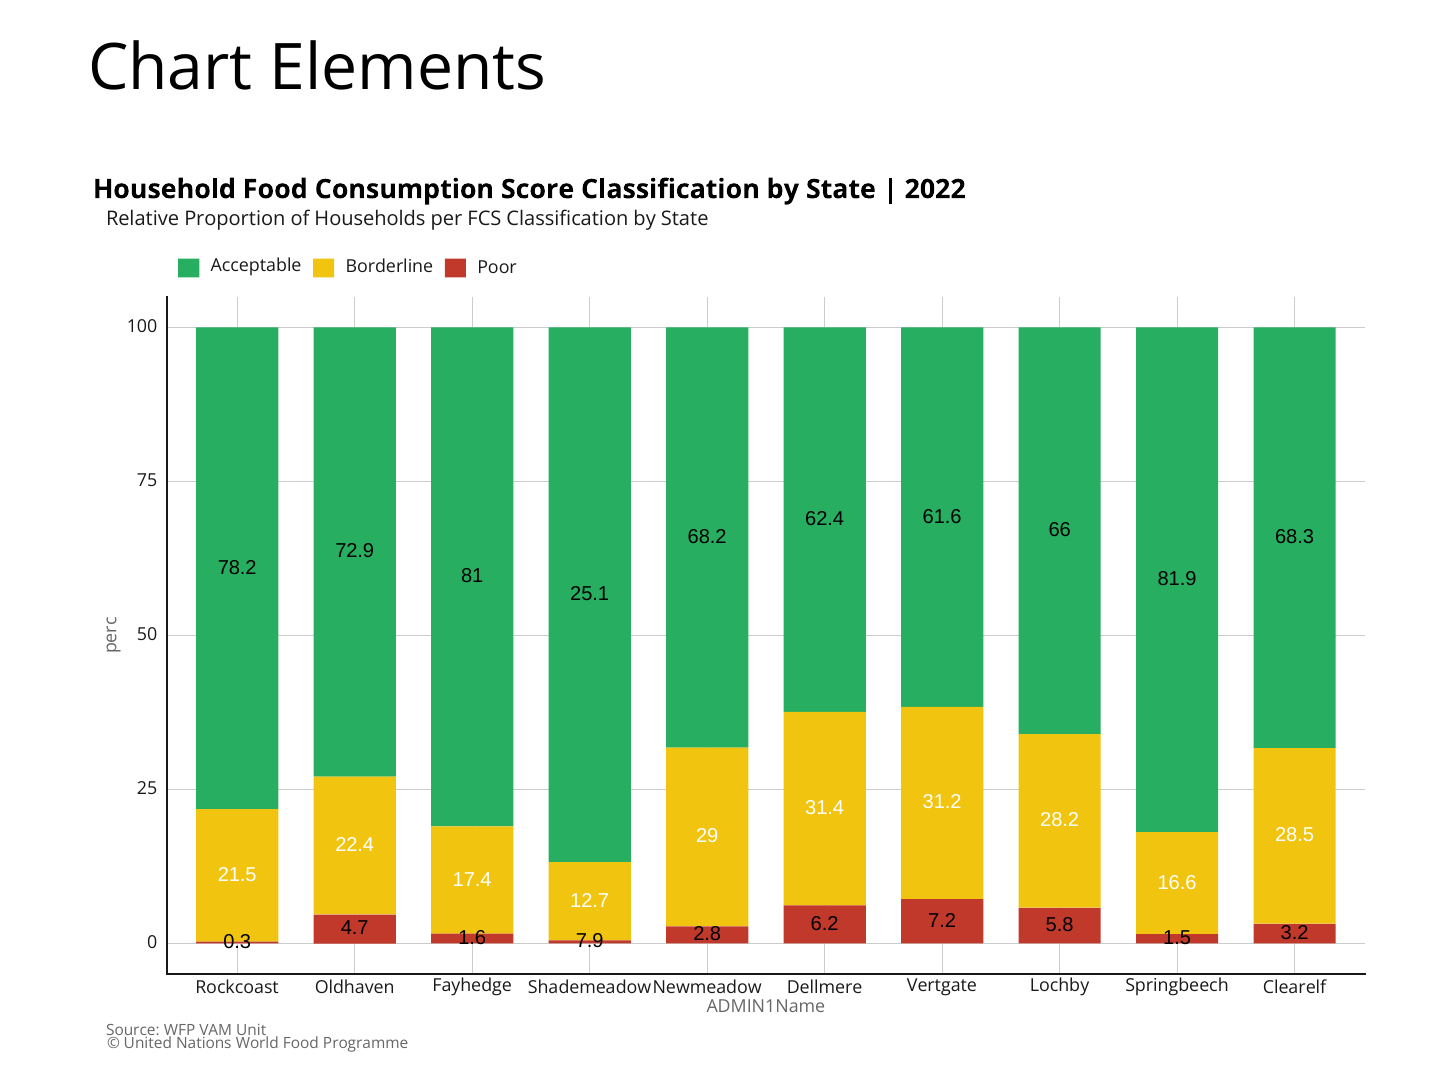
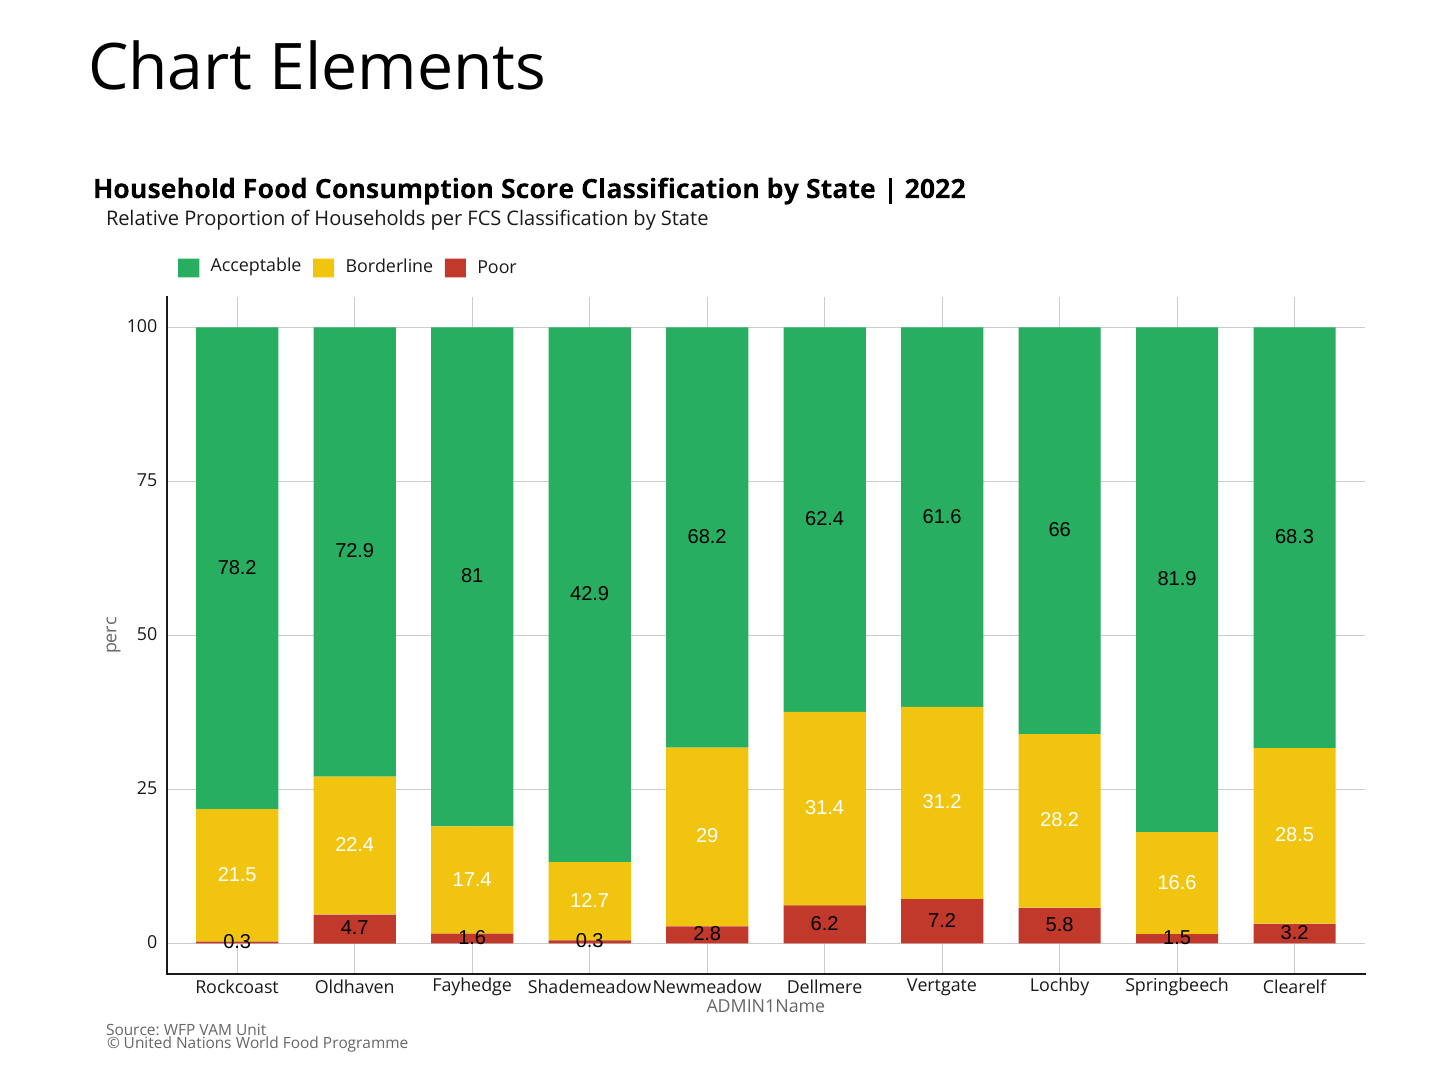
25.1: 25.1 -> 42.9
7.9 at (590, 942): 7.9 -> 0.3
